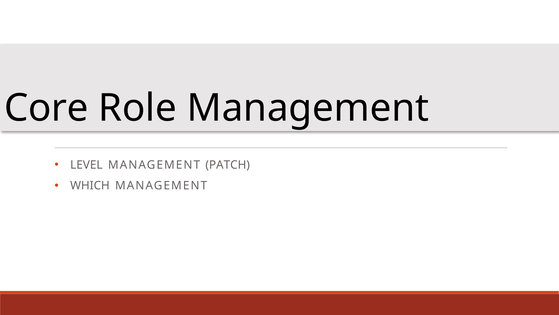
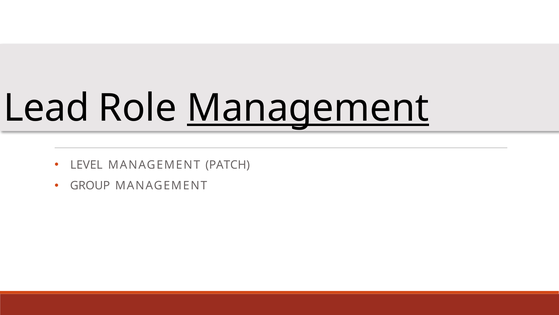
Core: Core -> Lead
Management at (308, 108) underline: none -> present
WHICH: WHICH -> GROUP
